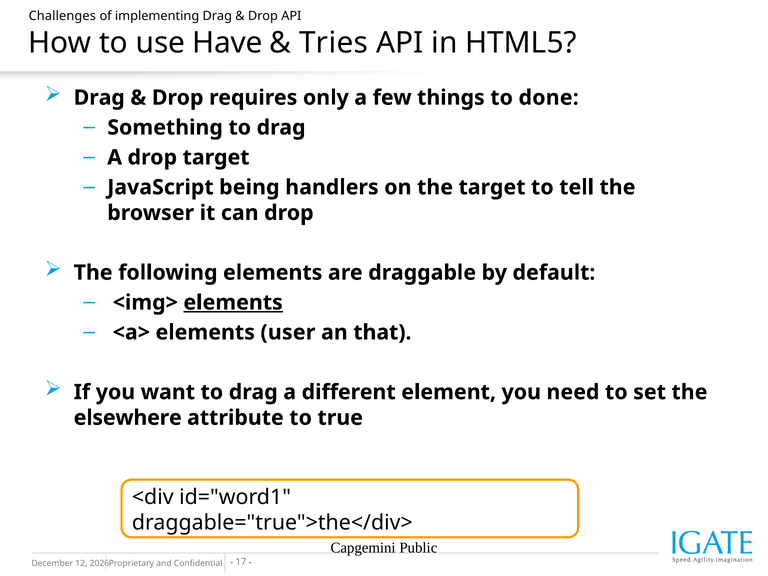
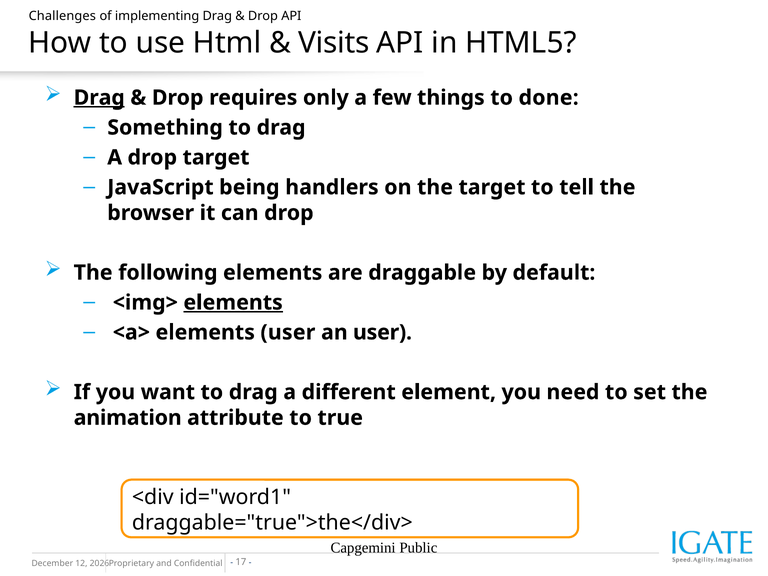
Have: Have -> Html
Tries: Tries -> Visits
Drag at (99, 98) underline: none -> present
an that: that -> user
elsewhere: elsewhere -> animation
